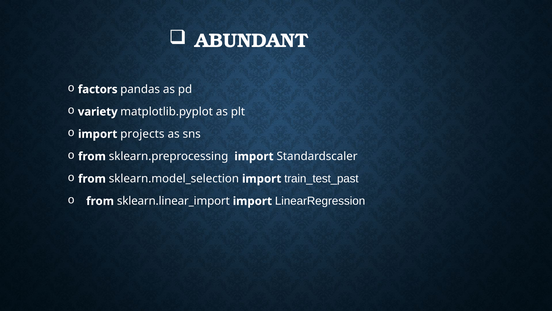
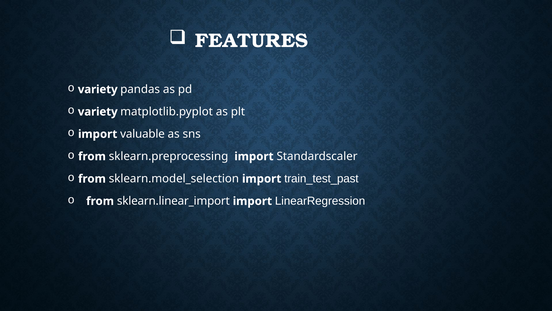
ABUNDANT: ABUNDANT -> FEATURES
factors at (98, 89): factors -> variety
projects: projects -> valuable
